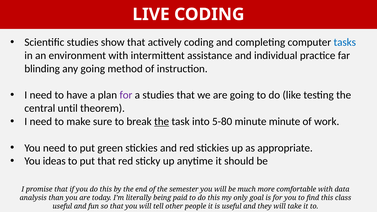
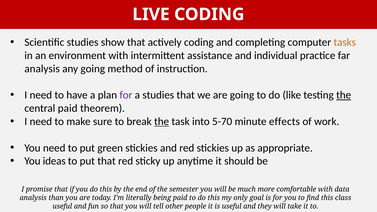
tasks colour: blue -> orange
blinding at (42, 69): blinding -> analysis
the at (344, 95) underline: none -> present
central until: until -> paid
5-80: 5-80 -> 5-70
minute minute: minute -> effects
